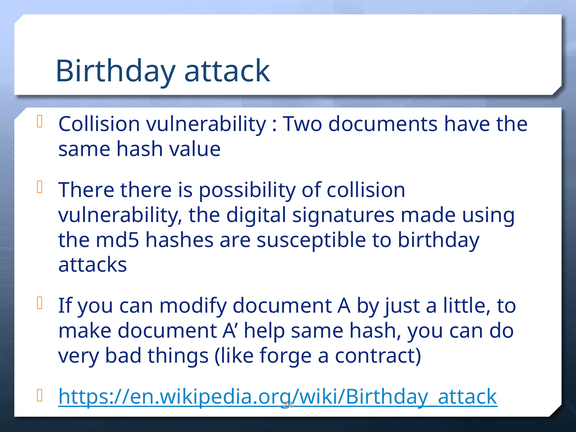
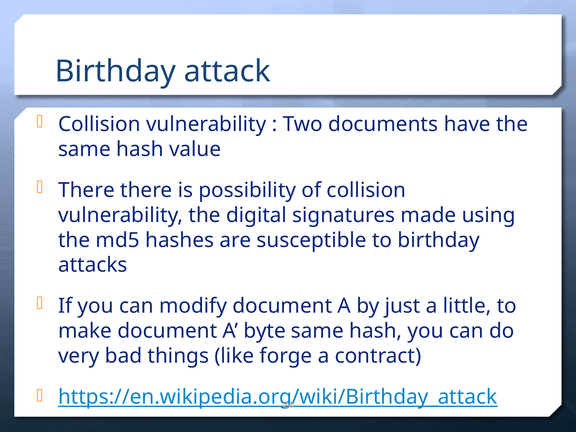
help: help -> byte
